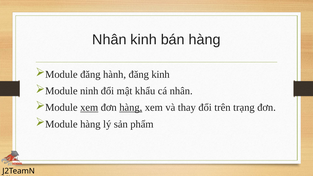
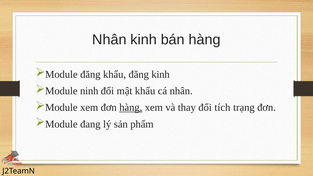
đăng hành: hành -> khẩu
xem at (89, 108) underline: present -> none
trên: trên -> tích
Module hàng: hàng -> đang
